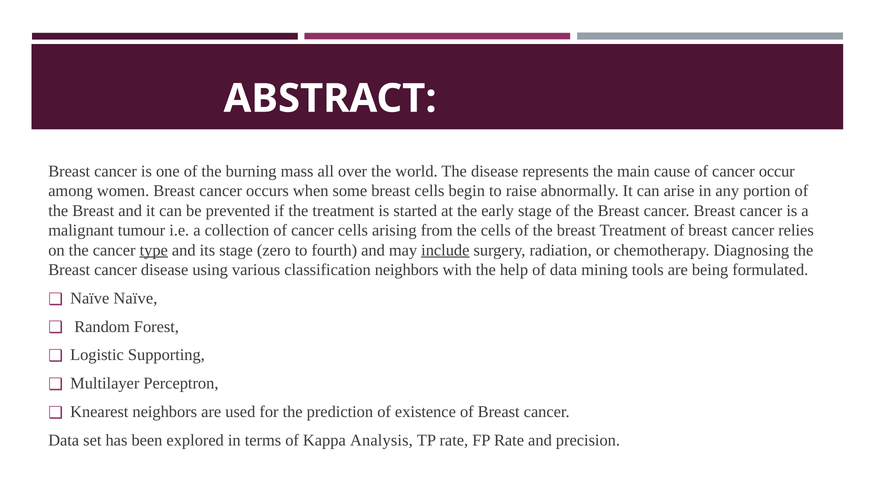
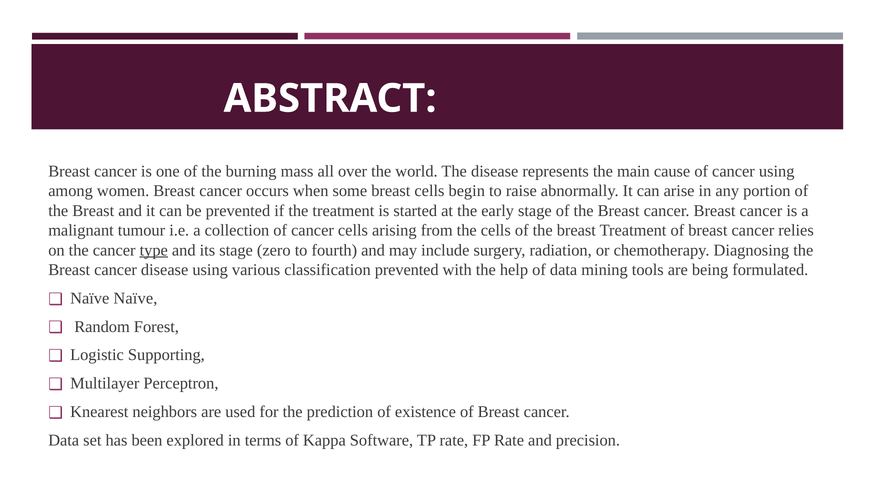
cancer occur: occur -> using
include underline: present -> none
classification neighbors: neighbors -> prevented
Analysis: Analysis -> Software
